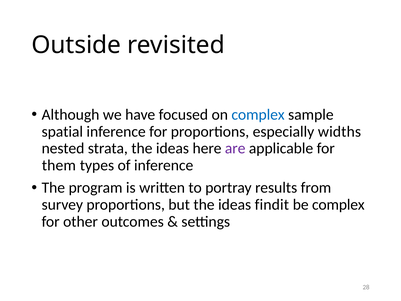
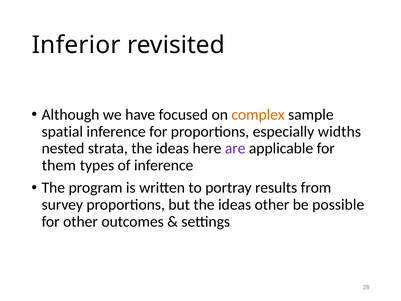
Outside: Outside -> Inferior
complex at (258, 115) colour: blue -> orange
ideas findit: findit -> other
be complex: complex -> possible
